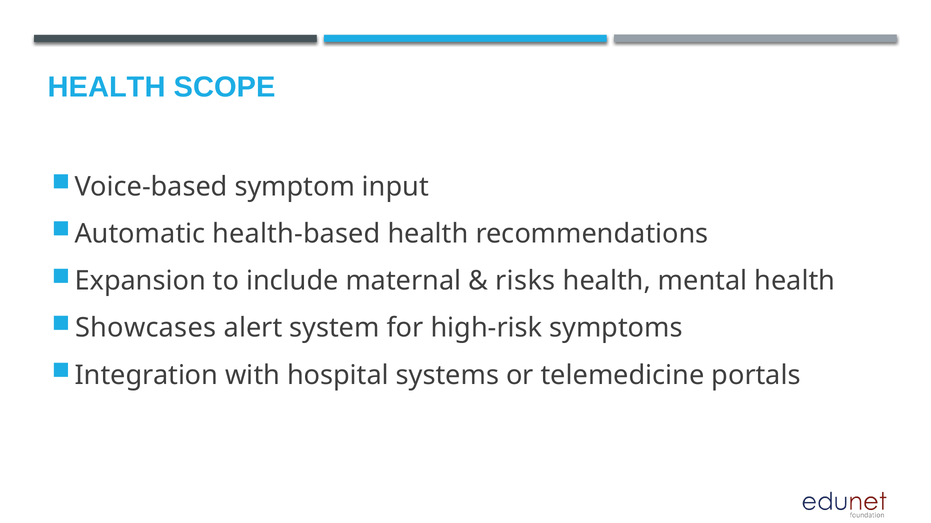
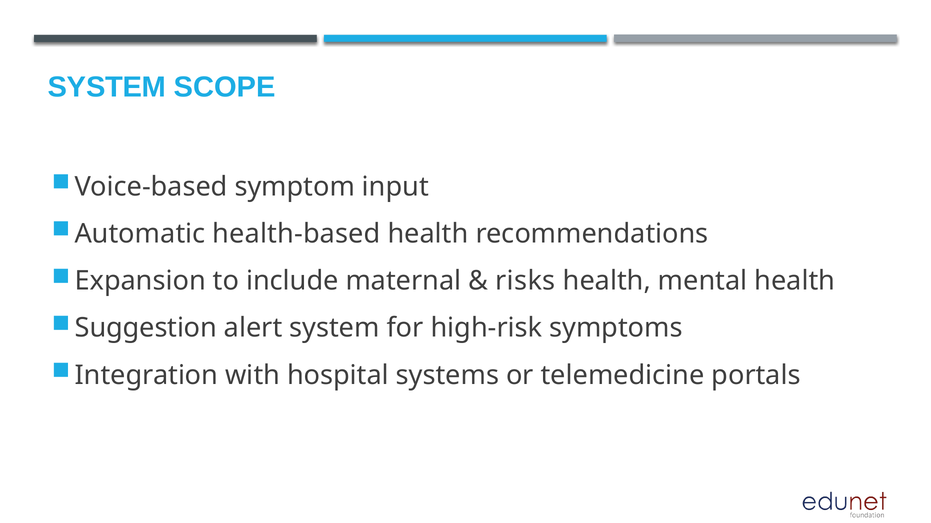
HEALTH at (107, 87): HEALTH -> SYSTEM
Showcases: Showcases -> Suggestion
